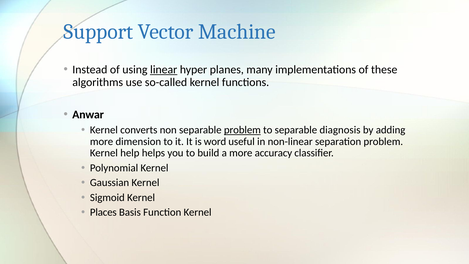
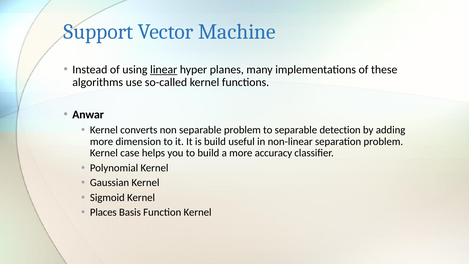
problem at (242, 130) underline: present -> none
diagnosis: diagnosis -> detection
is word: word -> build
help: help -> case
